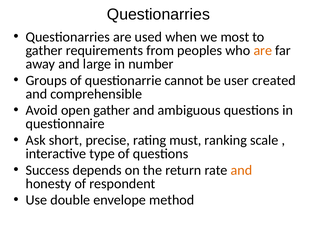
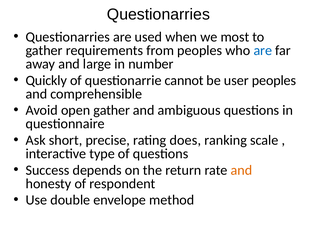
are at (263, 50) colour: orange -> blue
Groups: Groups -> Quickly
user created: created -> peoples
must: must -> does
